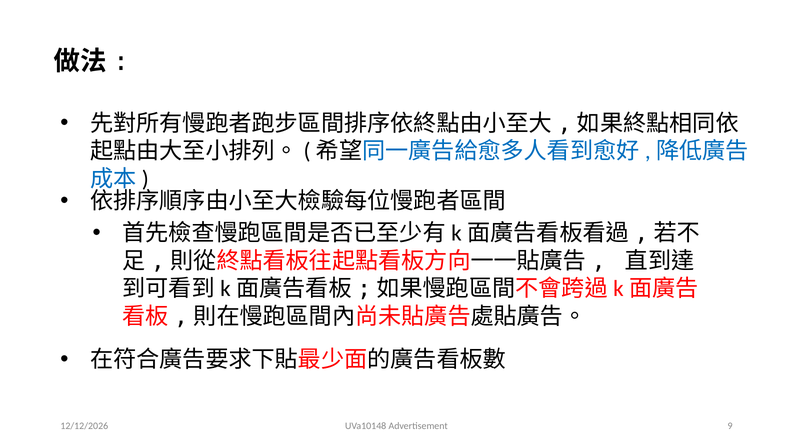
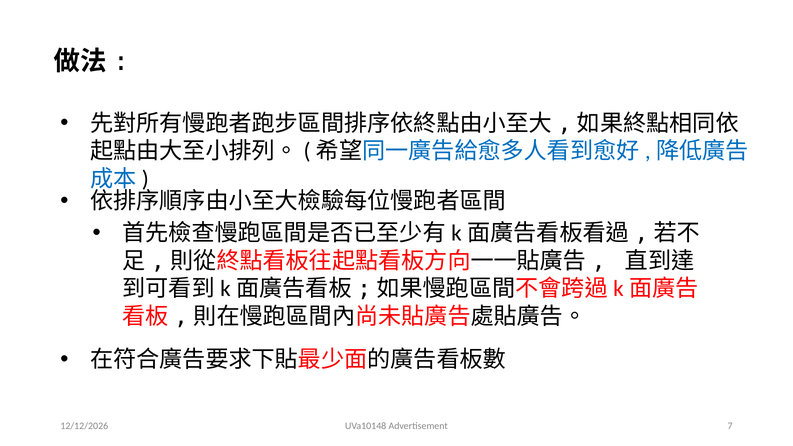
9: 9 -> 7
